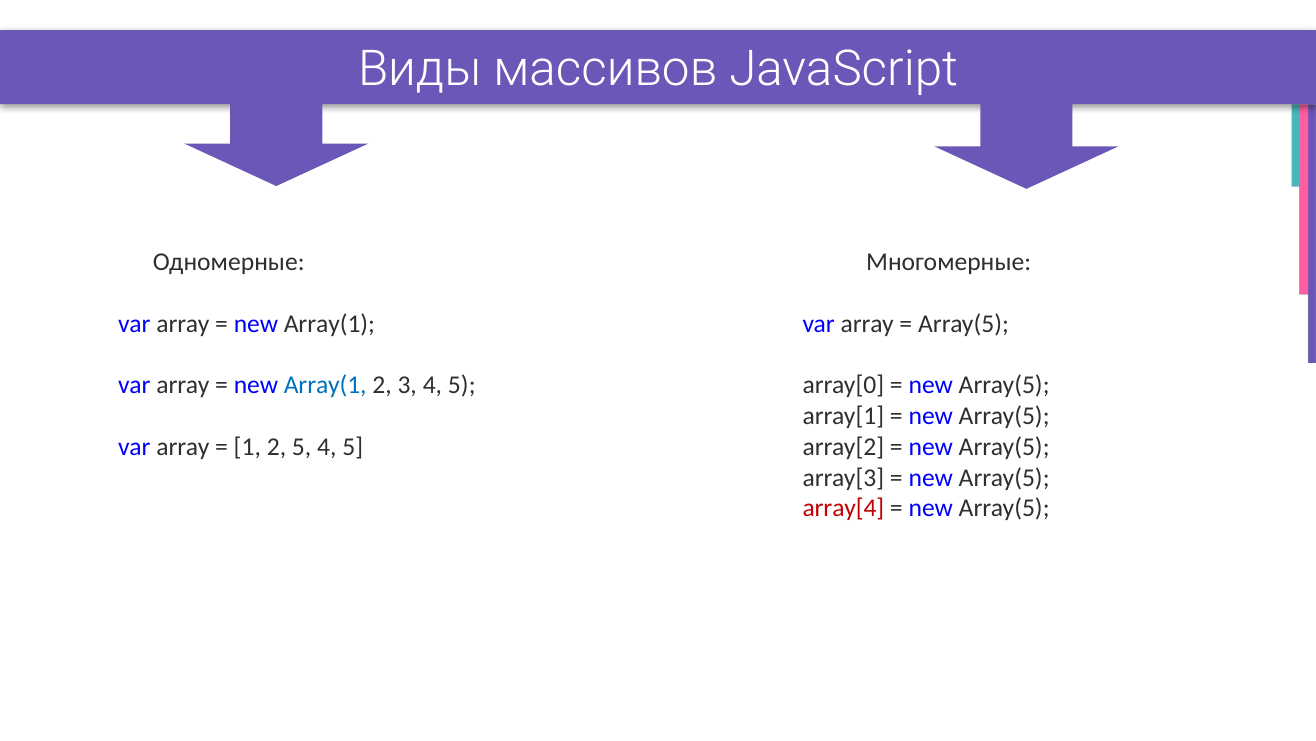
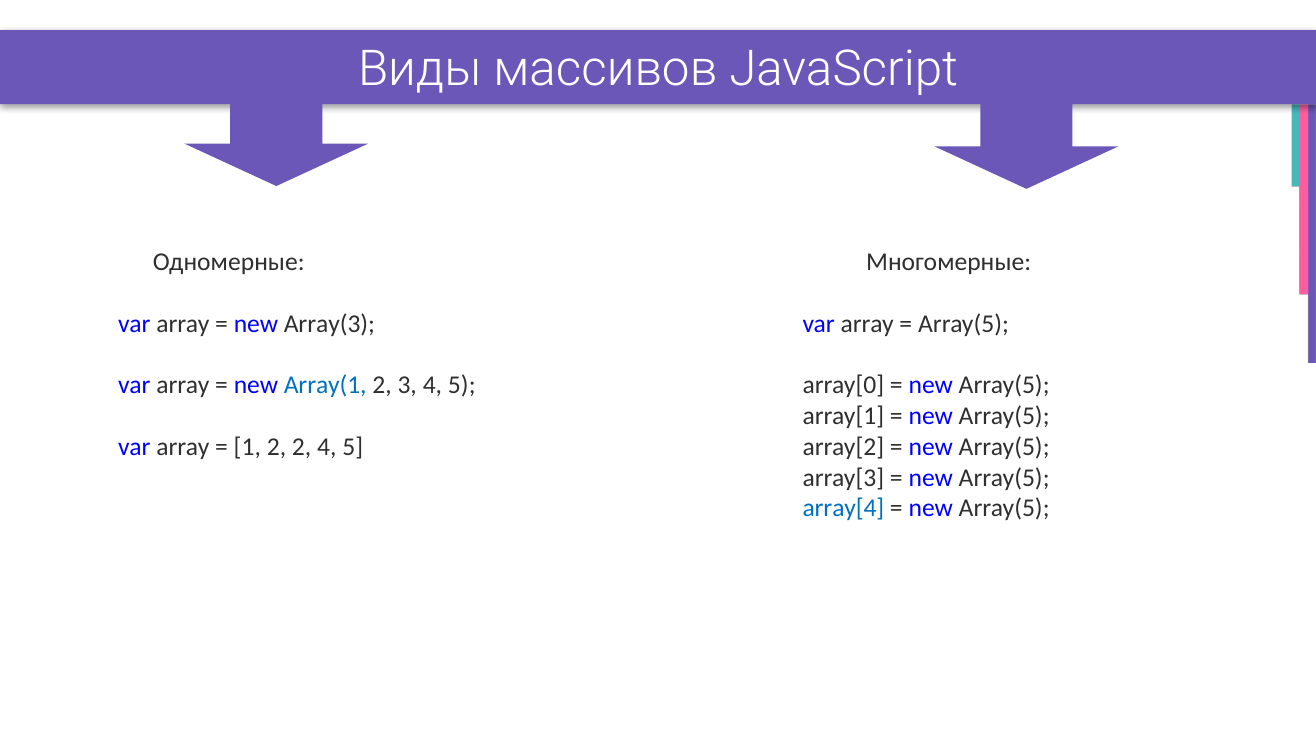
Array(1 at (329, 324): Array(1 -> Array(3
2 5: 5 -> 2
array[4 colour: red -> blue
